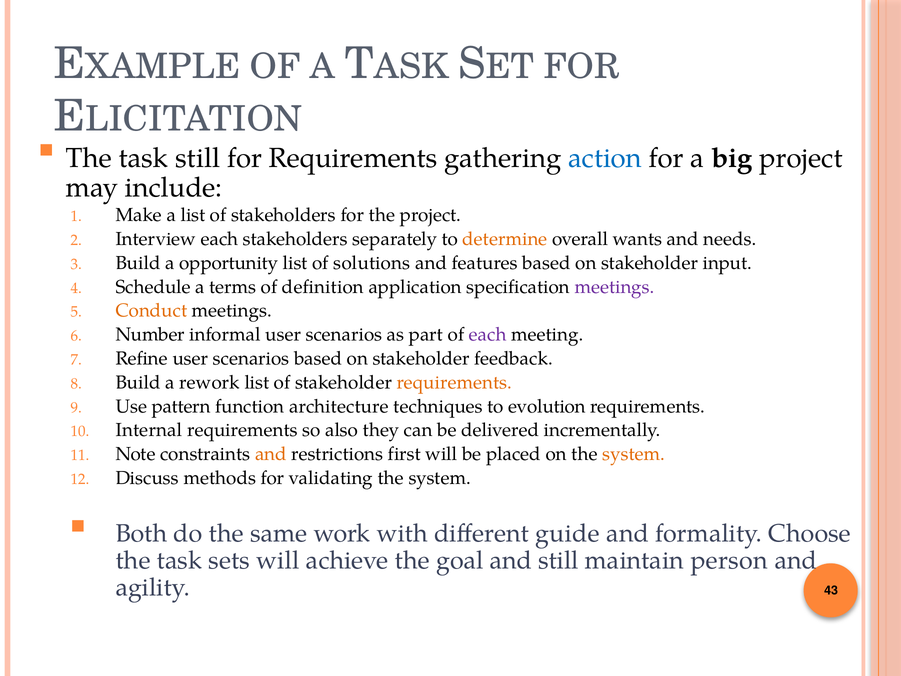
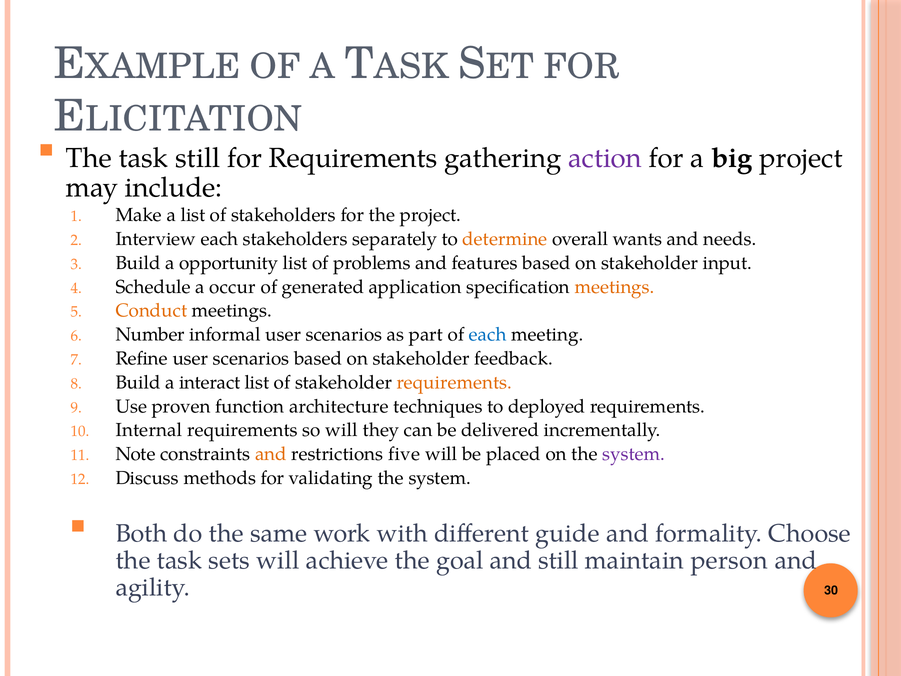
action colour: blue -> purple
solutions: solutions -> problems
terms: terms -> occur
definition: definition -> generated
meetings at (615, 287) colour: purple -> orange
each at (488, 335) colour: purple -> blue
rework: rework -> interact
pattern: pattern -> proven
evolution: evolution -> deployed
so also: also -> will
first: first -> five
system at (634, 454) colour: orange -> purple
43: 43 -> 30
